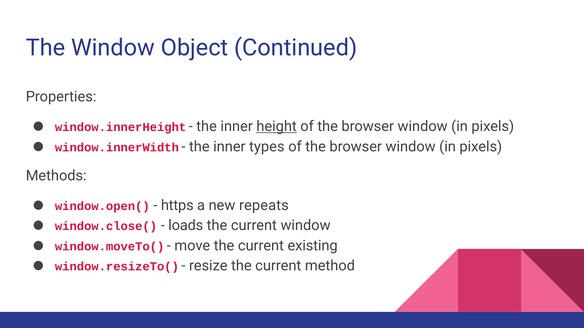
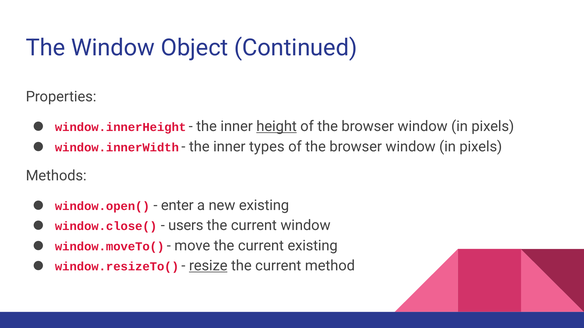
https: https -> enter
new repeats: repeats -> existing
loads: loads -> users
resize underline: none -> present
